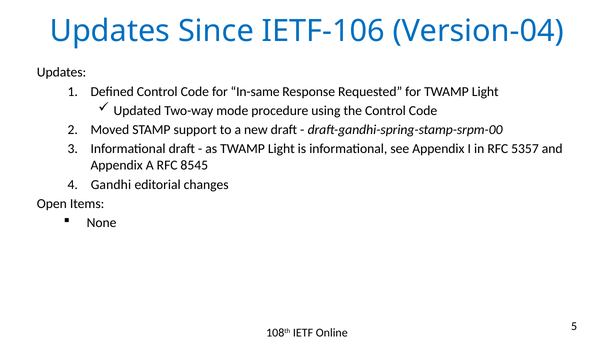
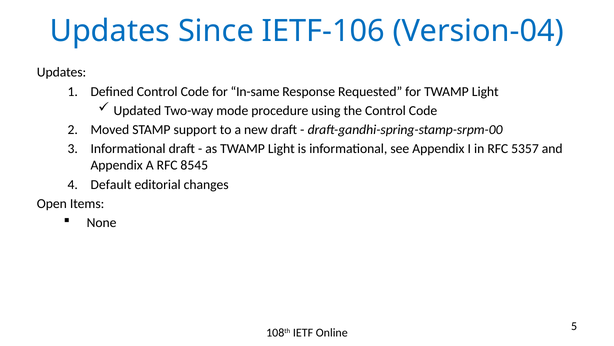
Gandhi: Gandhi -> Default
